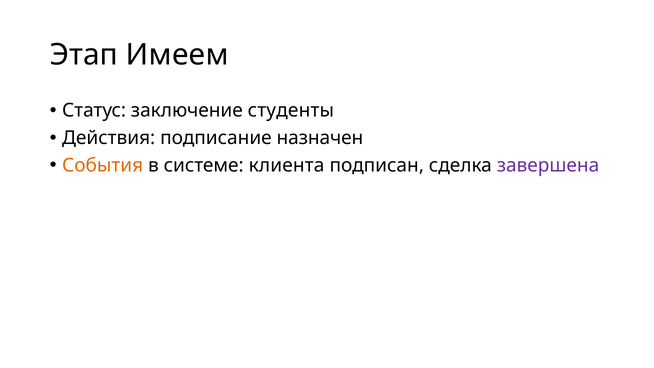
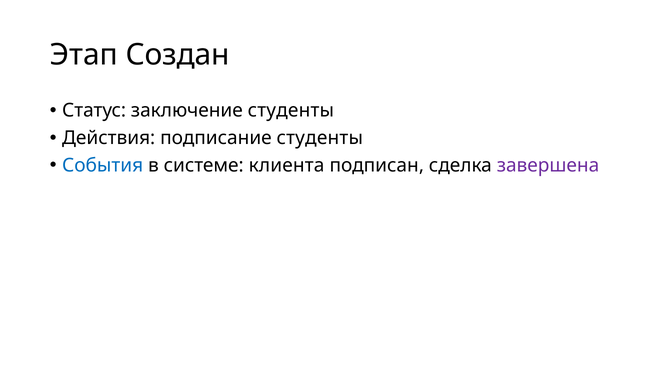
Имеем: Имеем -> Создан
подписание назначен: назначен -> студенты
События colour: orange -> blue
